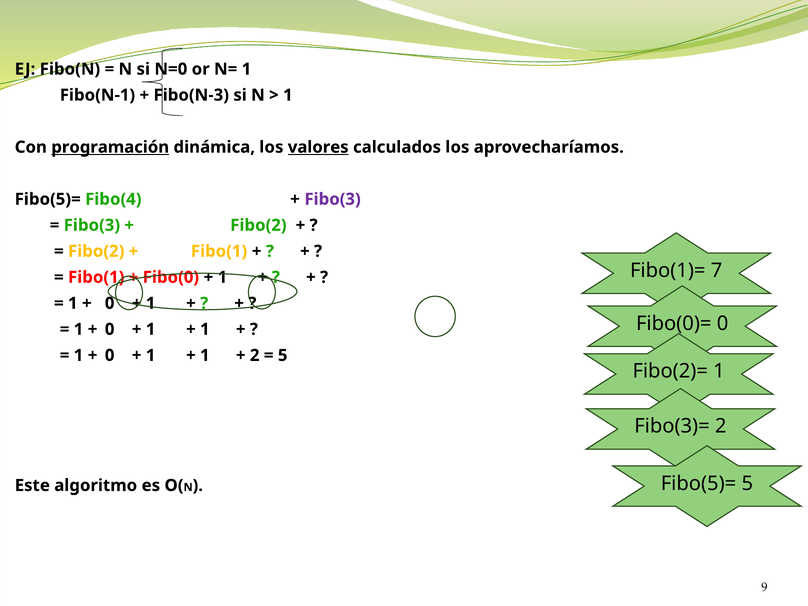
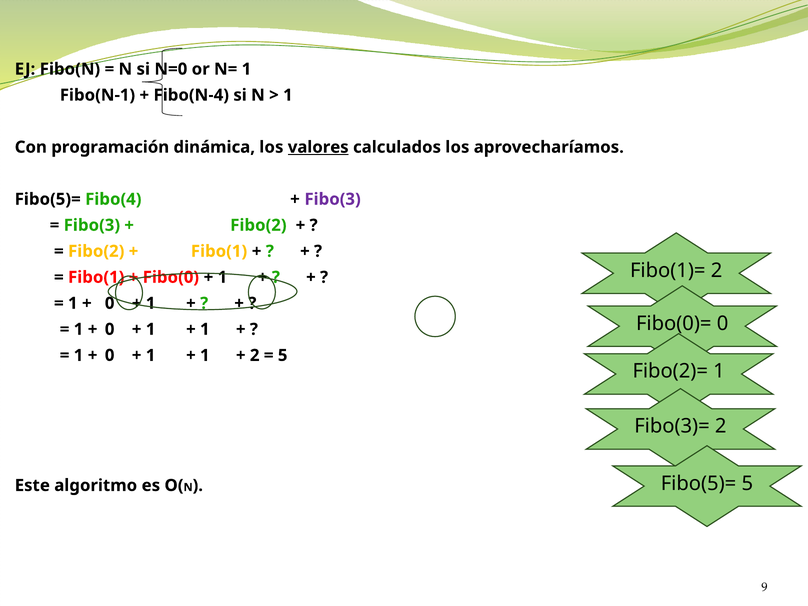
Fibo(N-3: Fibo(N-3 -> Fibo(N-4
programación underline: present -> none
Fibo(1)= 7: 7 -> 2
